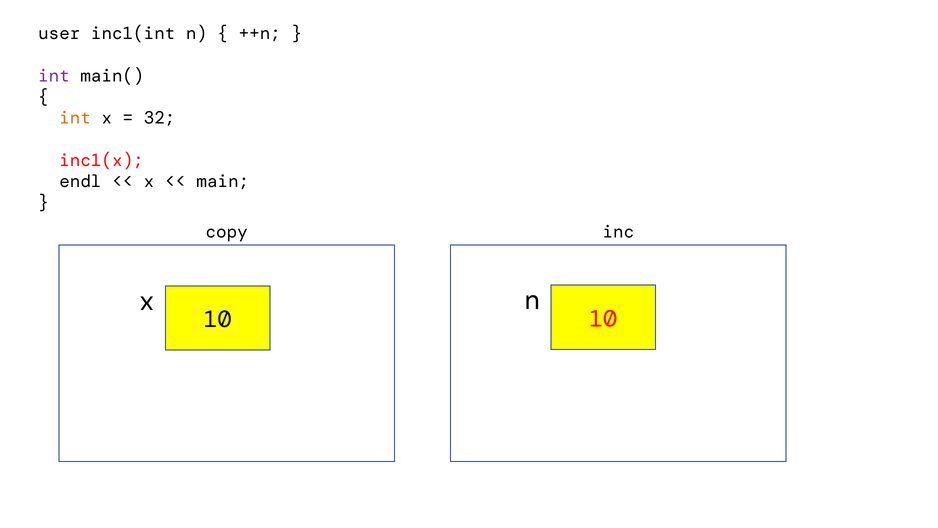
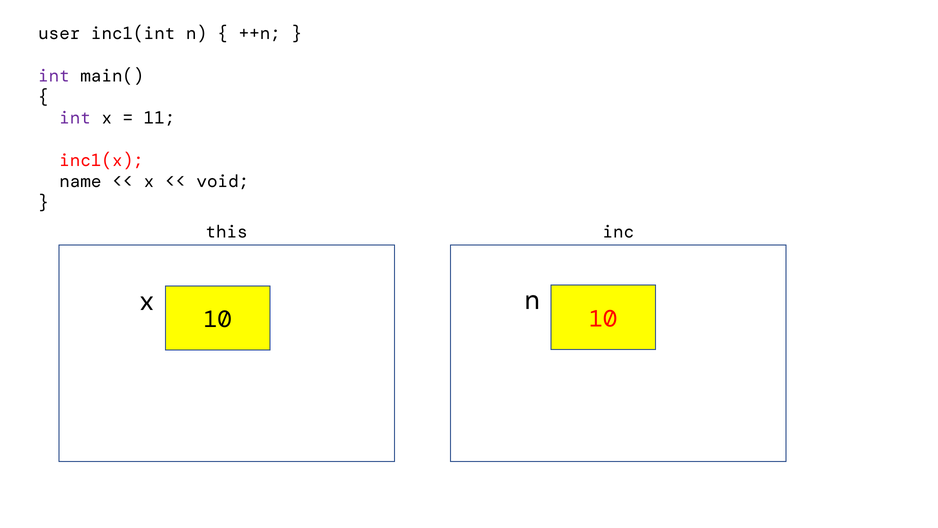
int at (75, 118) colour: orange -> purple
32: 32 -> 11
endl: endl -> name
main: main -> void
copy: copy -> this
